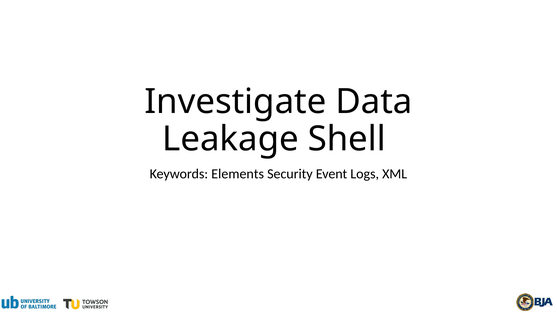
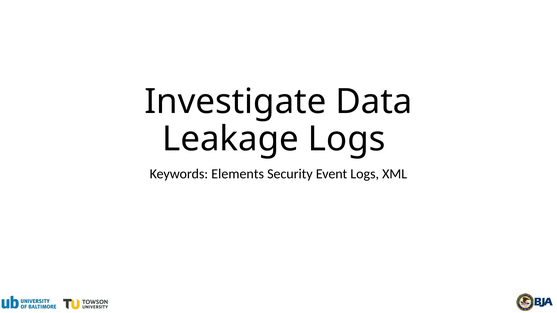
Leakage Shell: Shell -> Logs
